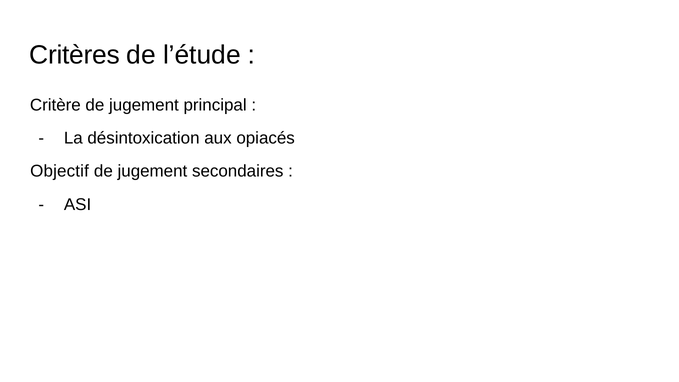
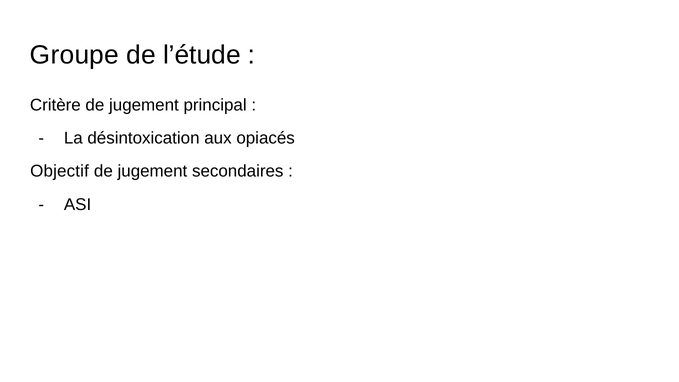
Critères: Critères -> Groupe
